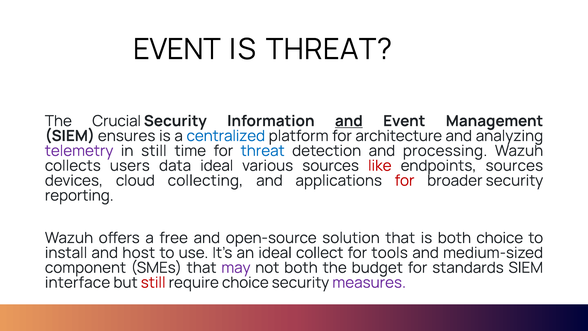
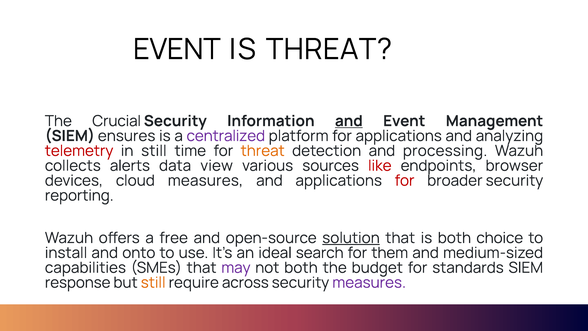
centralized colour: blue -> purple
for architecture: architecture -> applications
telemetry colour: purple -> red
threat at (263, 151) colour: blue -> orange
users: users -> alerts
data ideal: ideal -> view
endpoints sources: sources -> browser
cloud collecting: collecting -> measures
solution underline: none -> present
host: host -> onto
collect: collect -> search
tools: tools -> them
component: component -> capabilities
interface: interface -> response
still at (153, 282) colour: red -> orange
require choice: choice -> across
